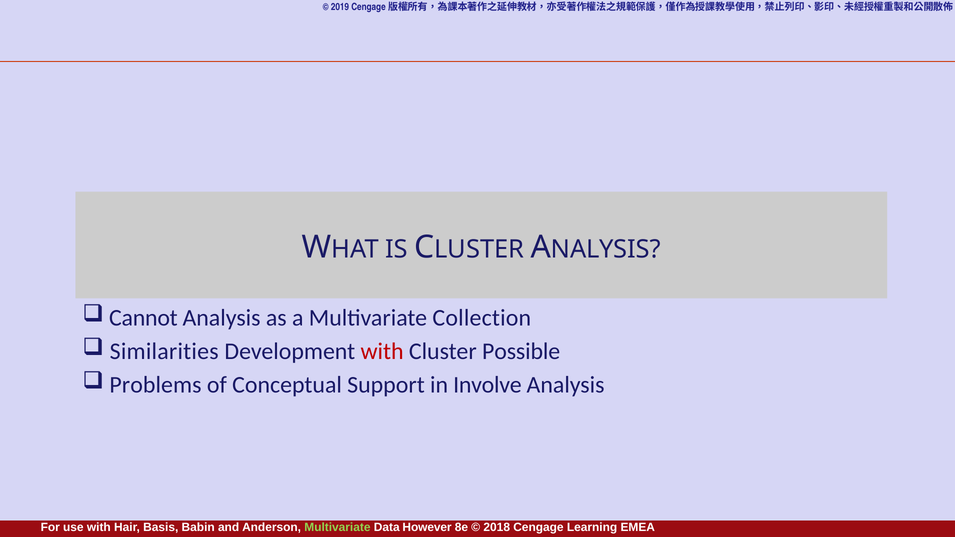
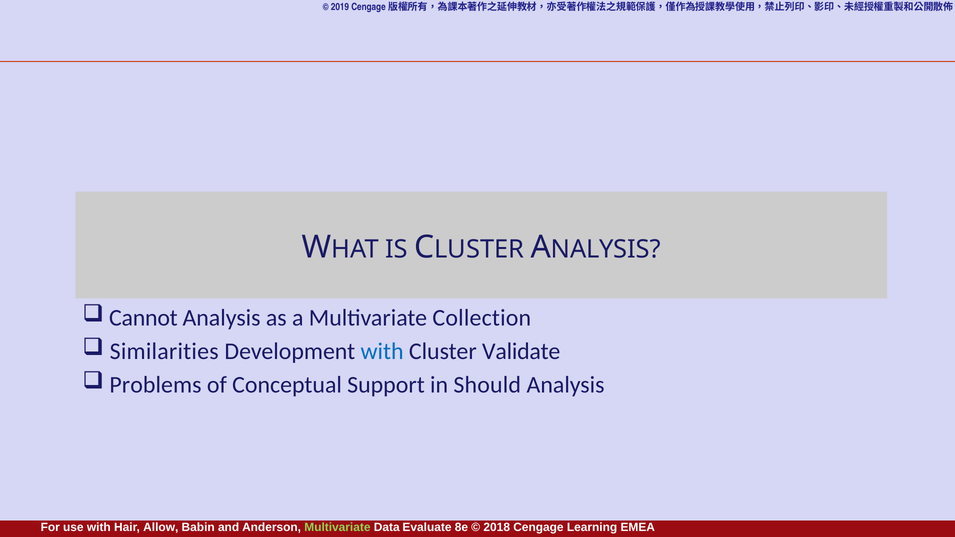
with at (382, 351) colour: red -> blue
Possible: Possible -> Validate
Involve: Involve -> Should
Basis: Basis -> Allow
However: However -> Evaluate
